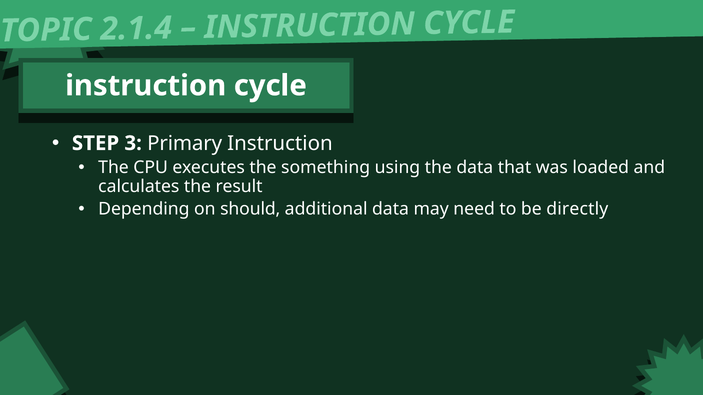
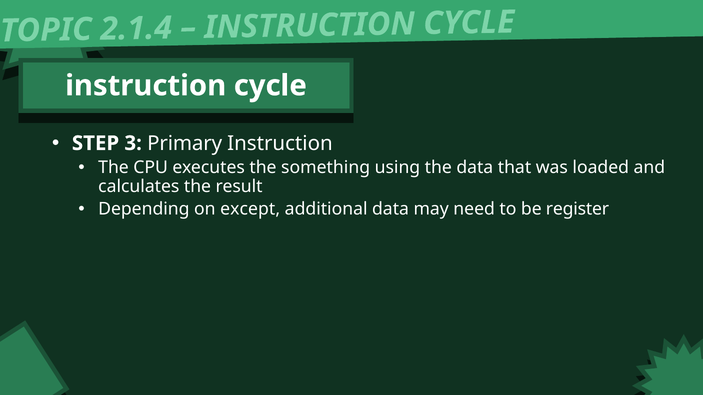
should: should -> except
directly: directly -> register
